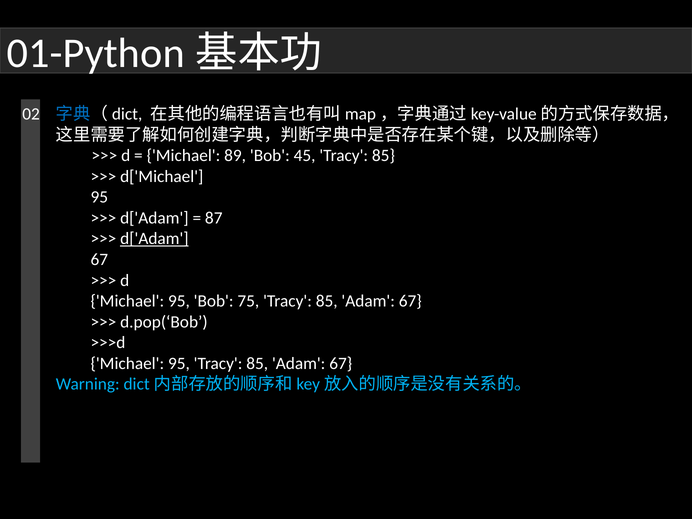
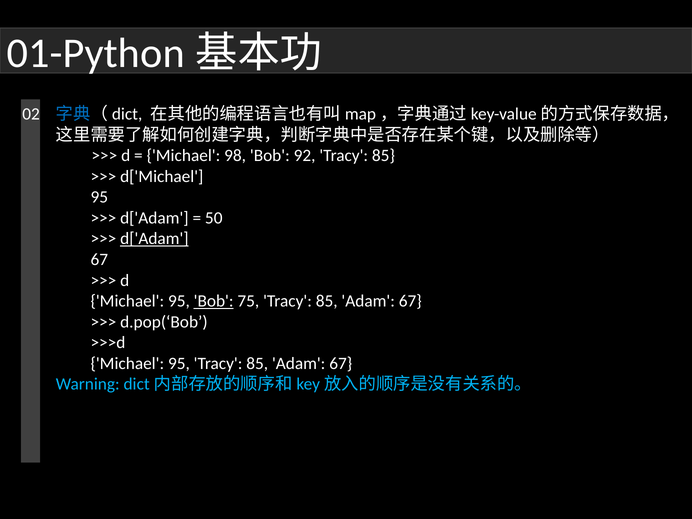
89: 89 -> 98
45: 45 -> 92
87: 87 -> 50
Bob at (214, 301) underline: none -> present
